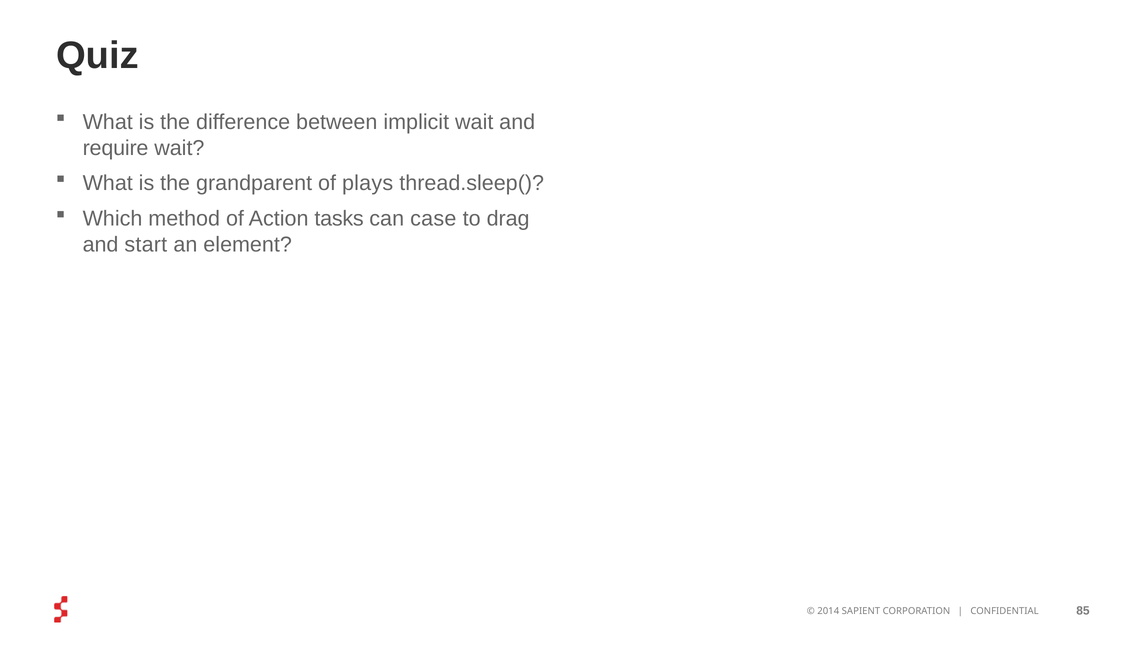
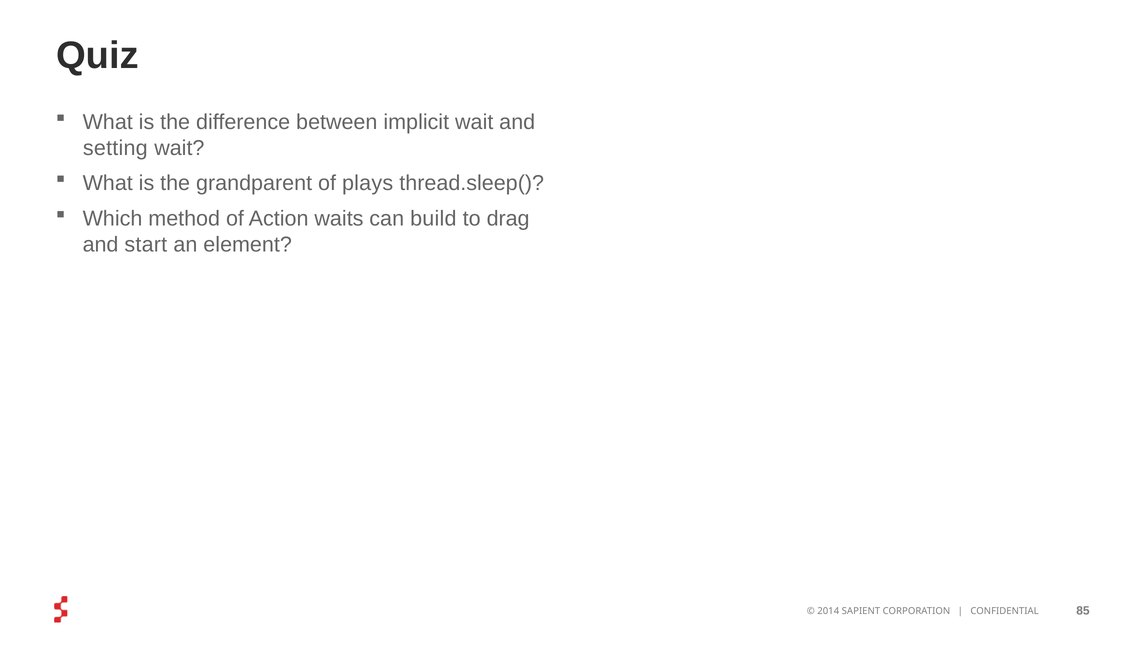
require: require -> setting
tasks: tasks -> waits
case: case -> build
